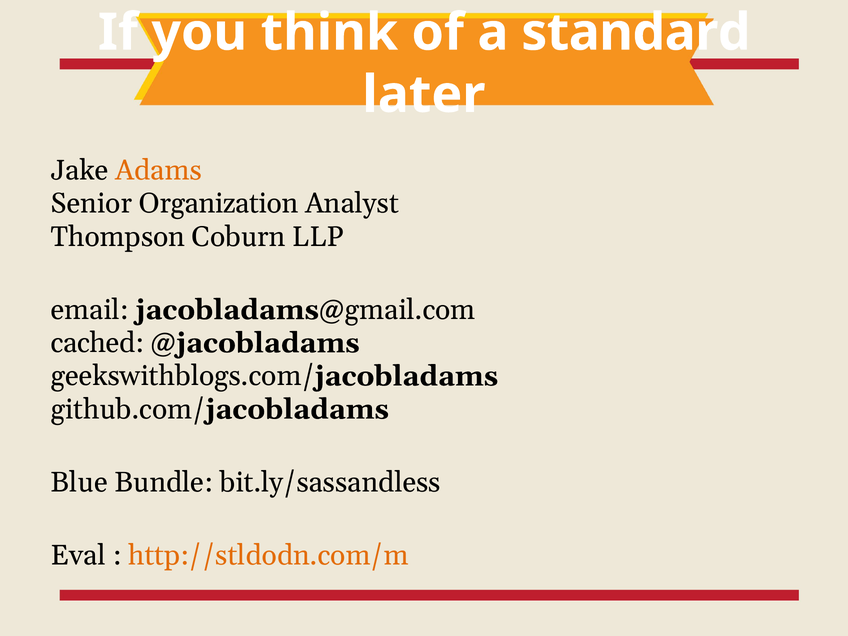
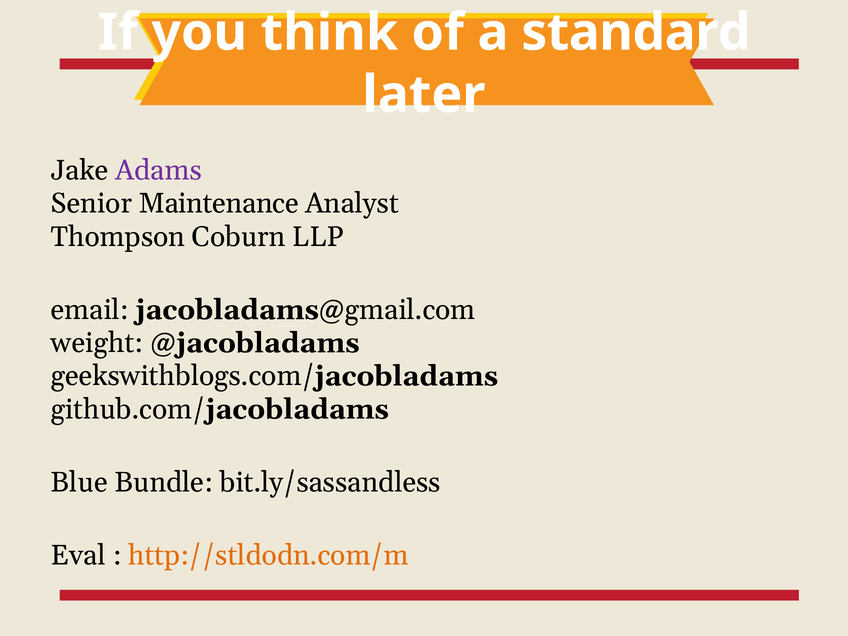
Adams colour: orange -> purple
Organization: Organization -> Maintenance
cached: cached -> weight
